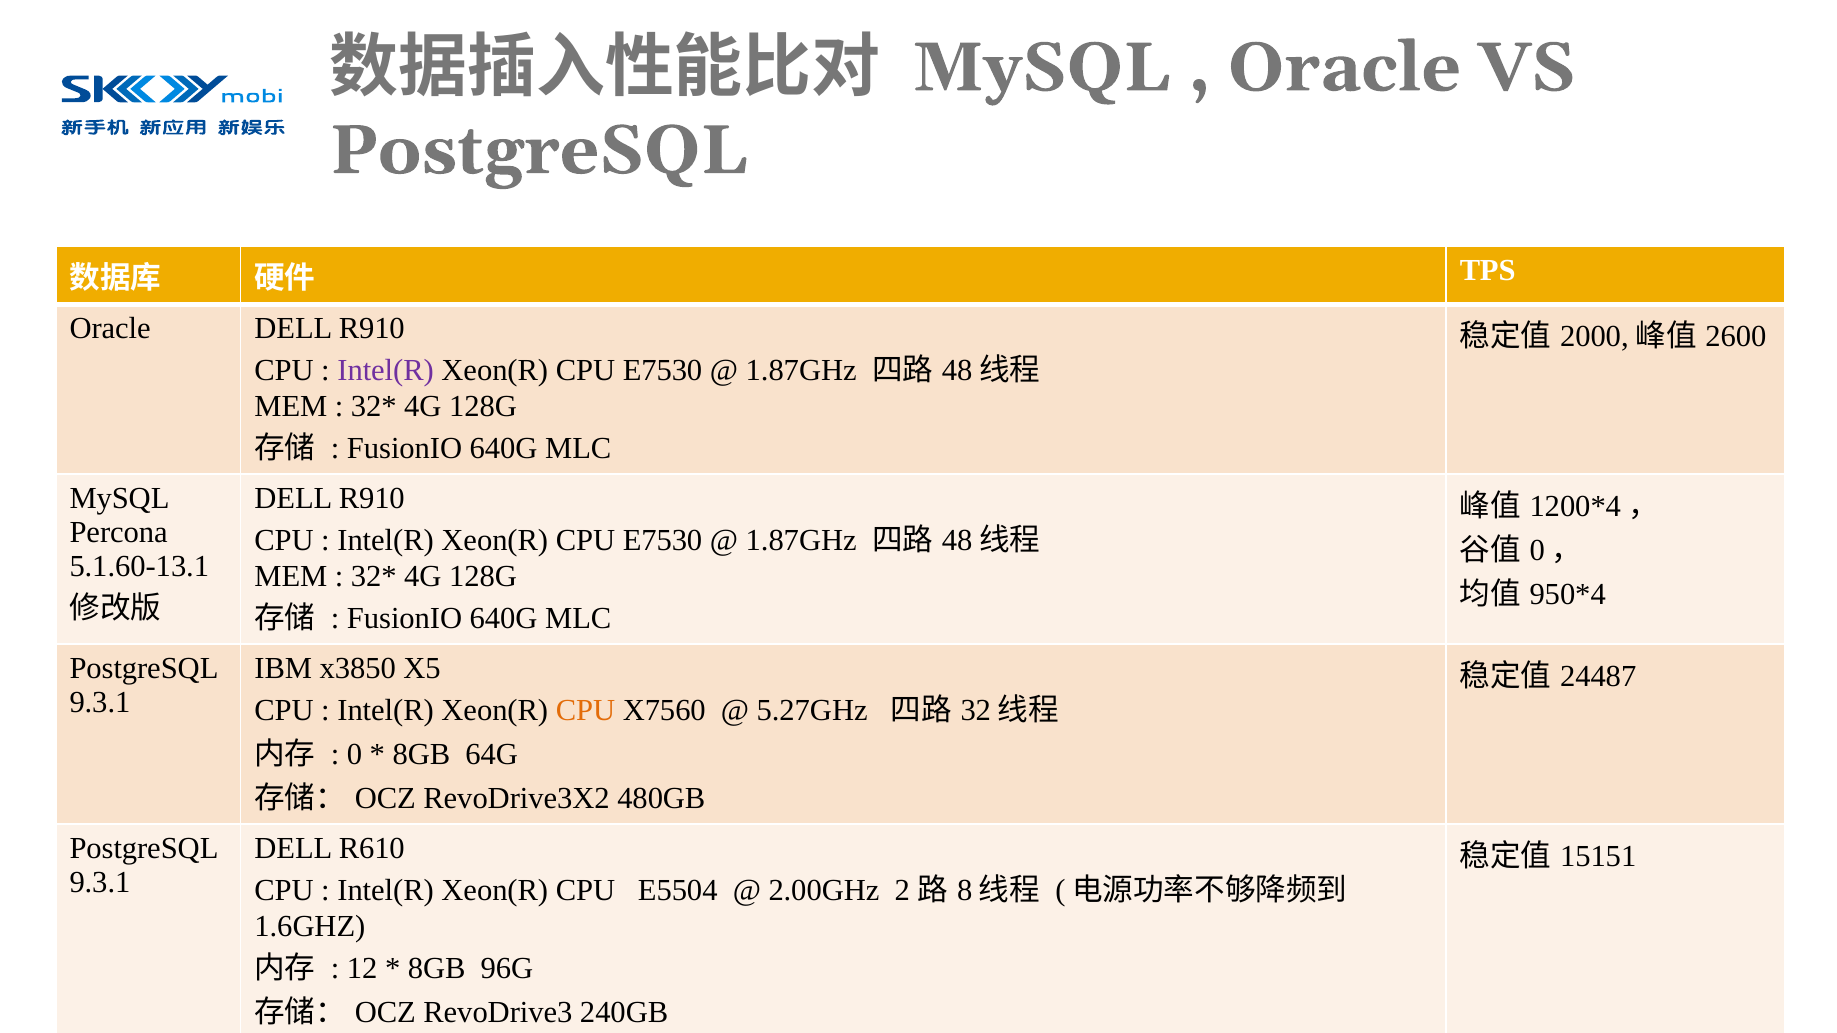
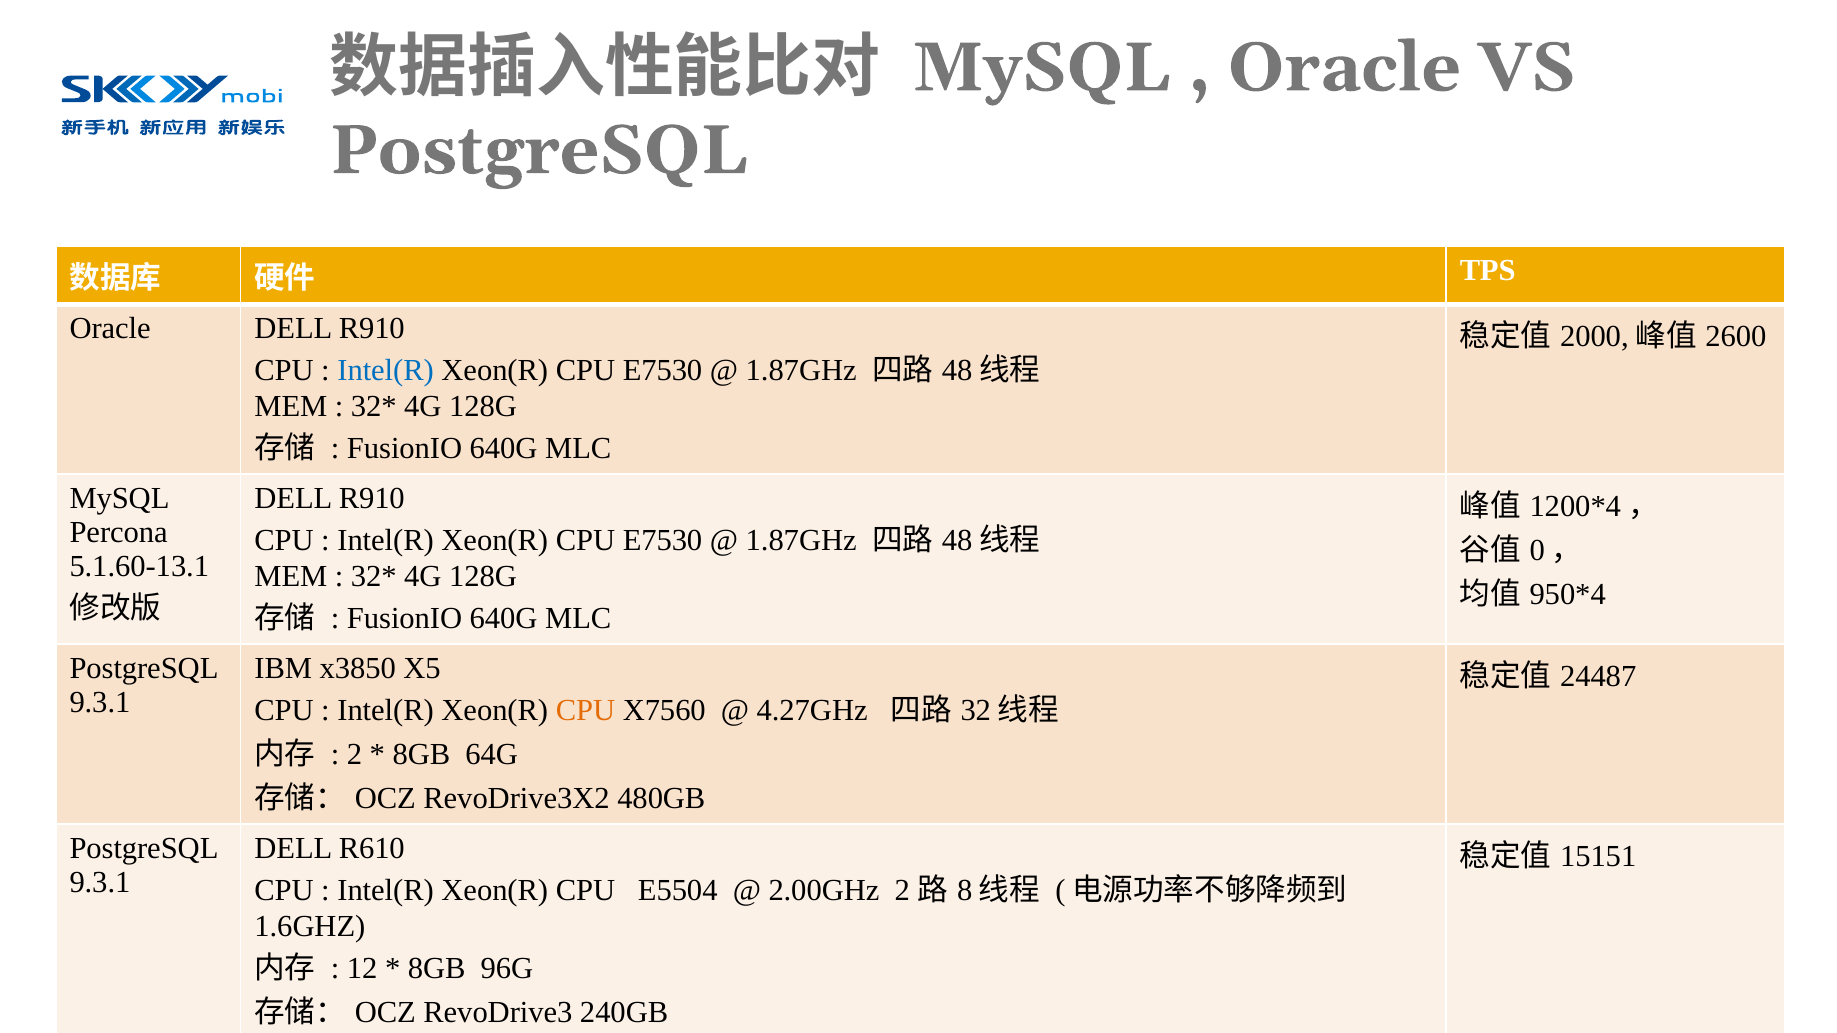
Intel(R at (386, 370) colour: purple -> blue
5.27GHz: 5.27GHz -> 4.27GHz
0 at (355, 754): 0 -> 2
